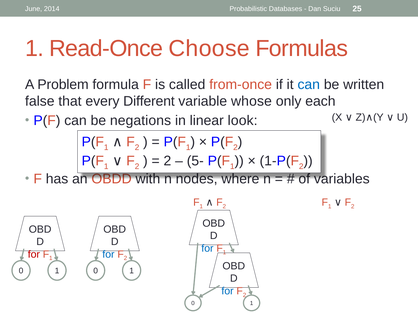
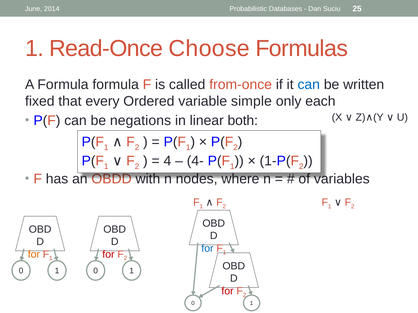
A Problem: Problem -> Formula
false: false -> fixed
Different: Different -> Ordered
whose: whose -> simple
look: look -> both
2 at (167, 161): 2 -> 4
5-: 5- -> 4-
for at (34, 255) colour: red -> orange
for at (108, 255) colour: blue -> red
for at (228, 291) colour: blue -> red
